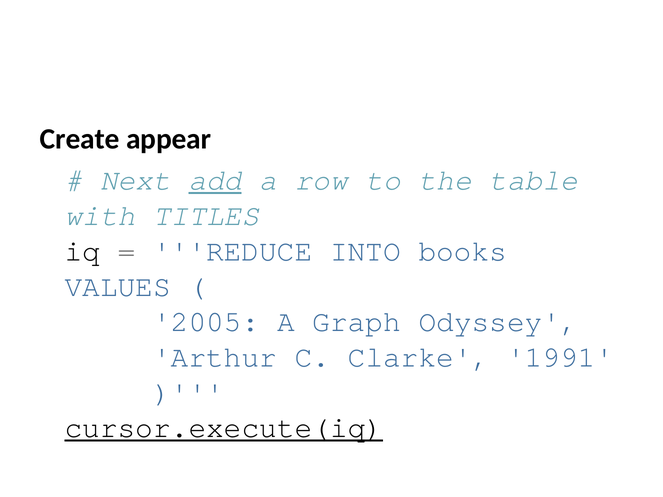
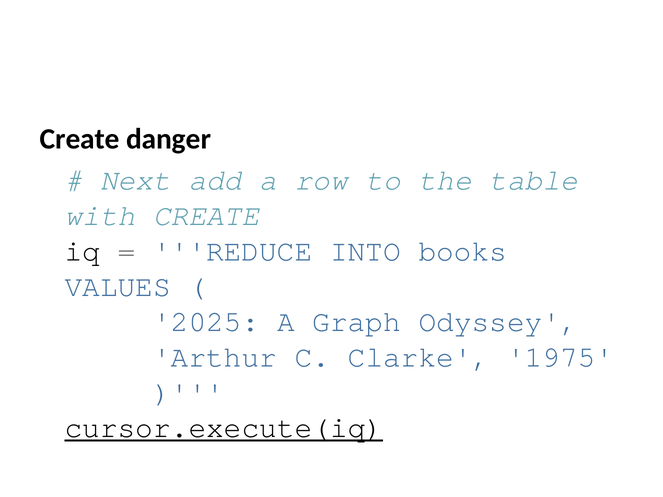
appear: appear -> danger
add underline: present -> none
with TITLES: TITLES -> CREATE
2005: 2005 -> 2025
1991: 1991 -> 1975
